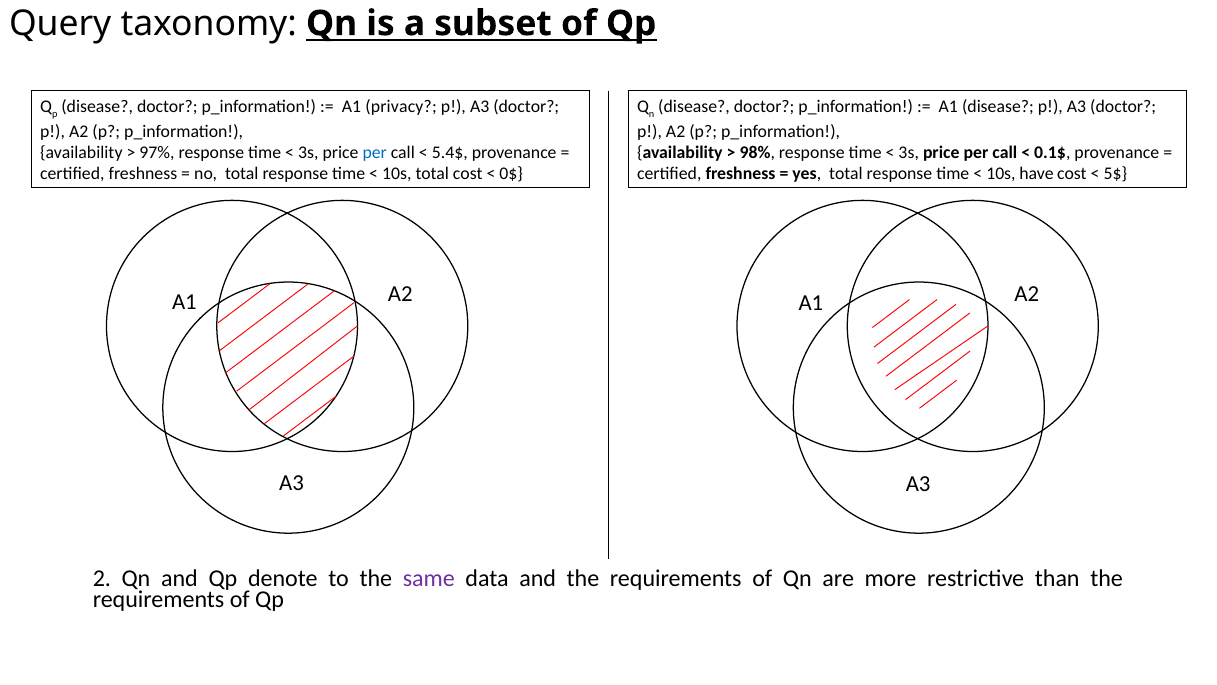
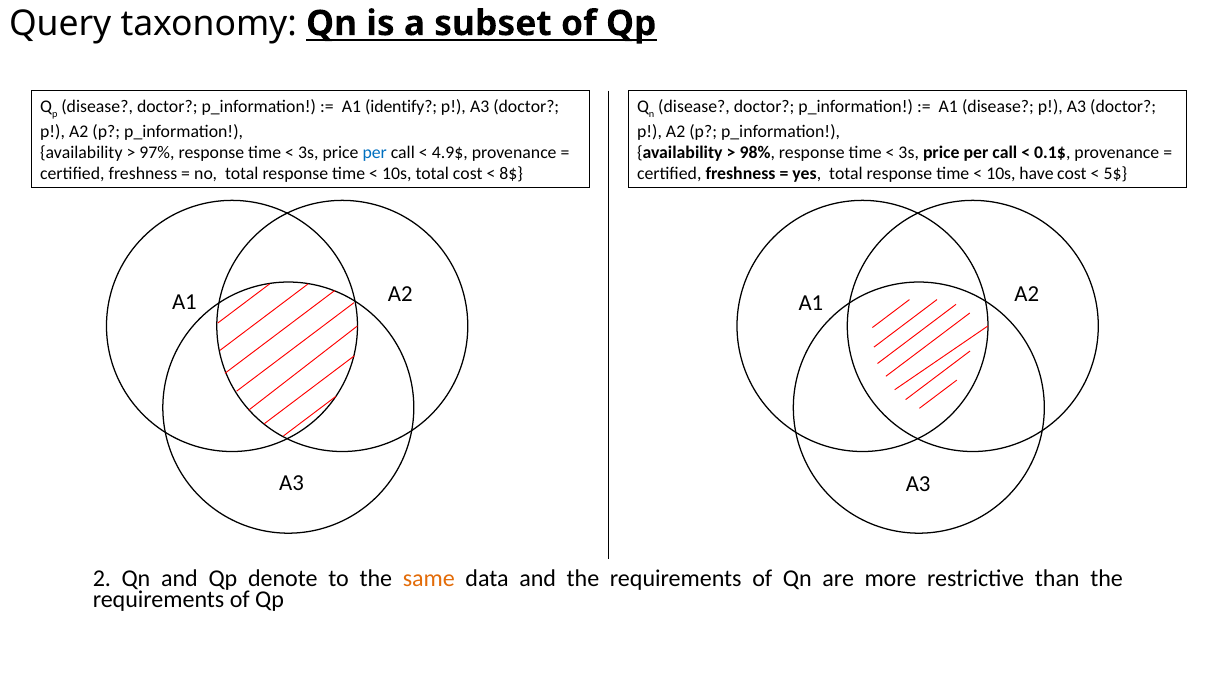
privacy: privacy -> identify
5.4$: 5.4$ -> 4.9$
0$: 0$ -> 8$
same colour: purple -> orange
